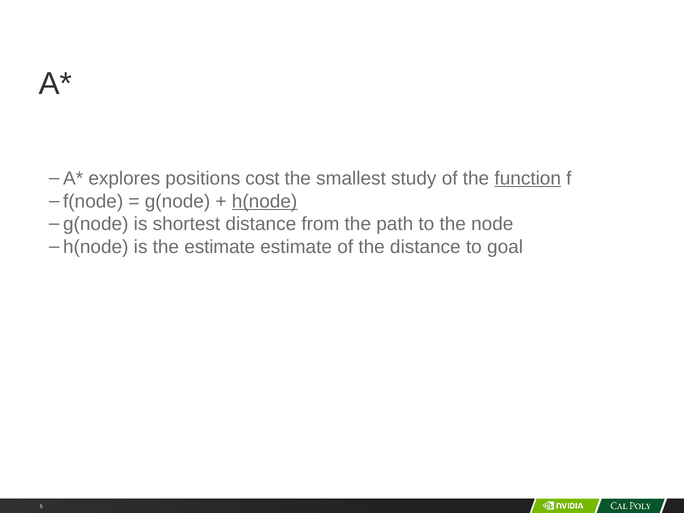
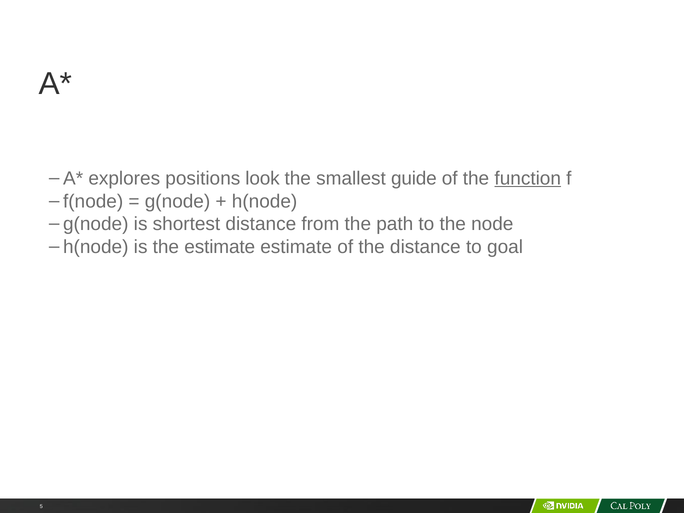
cost: cost -> look
study: study -> guide
h(node at (265, 201) underline: present -> none
